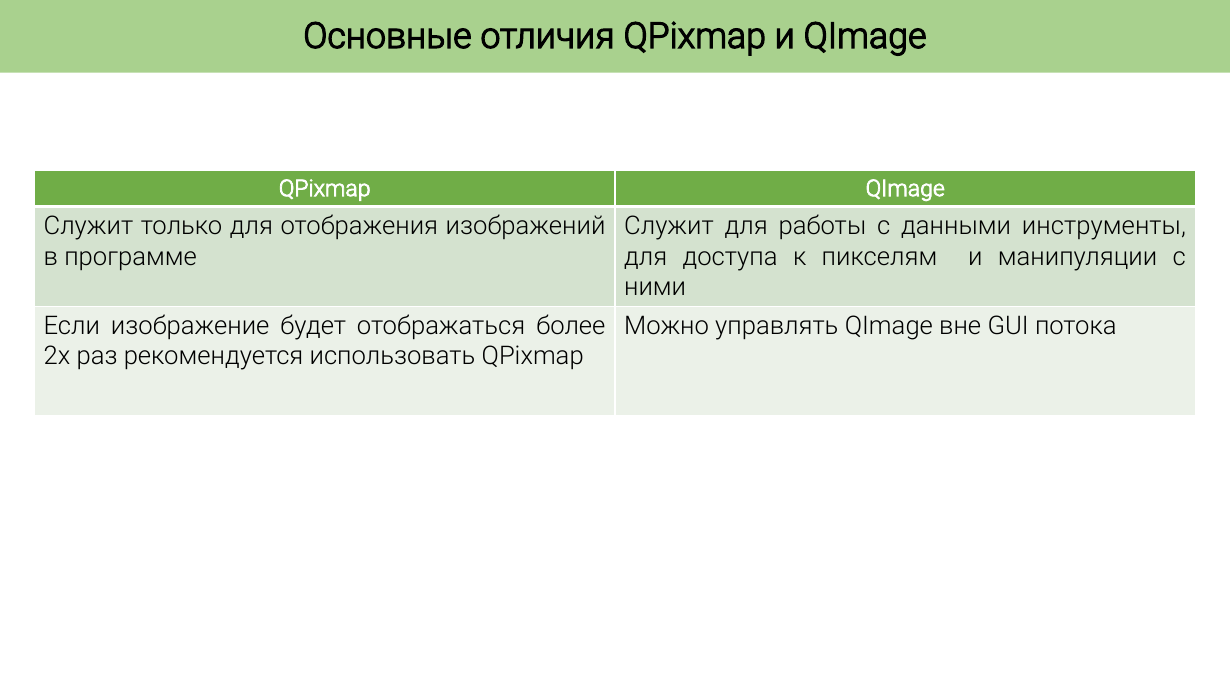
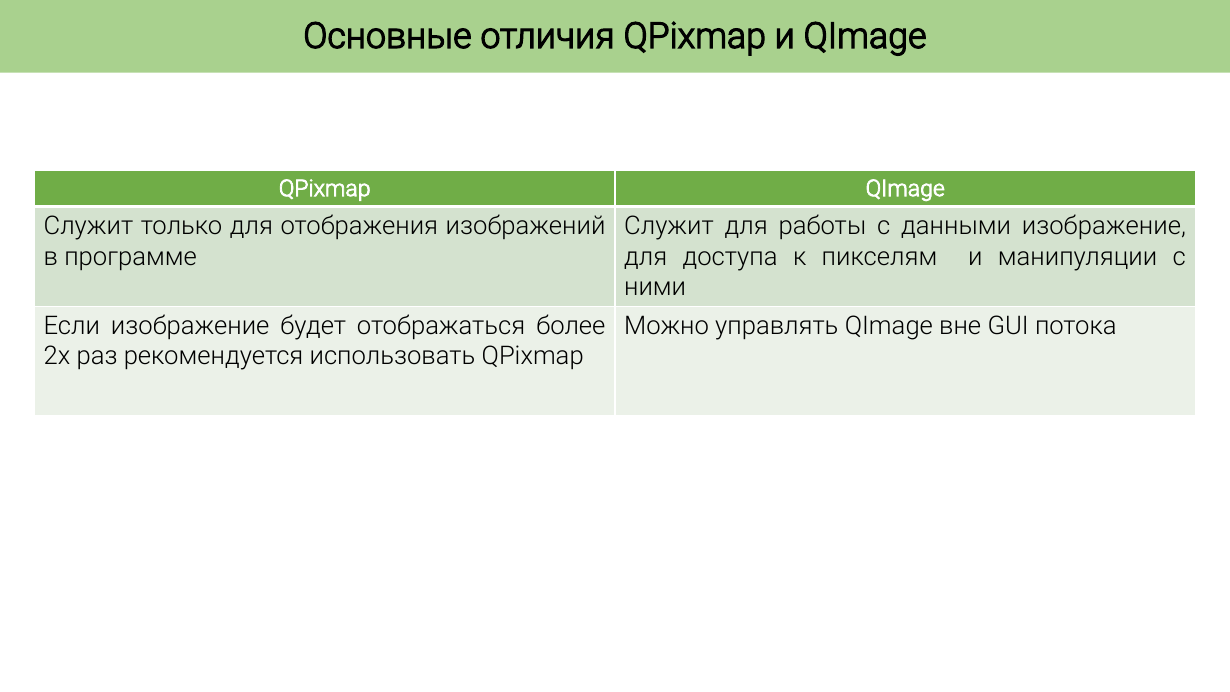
данными инструменты: инструменты -> изображение
